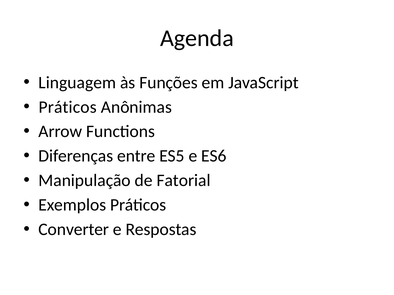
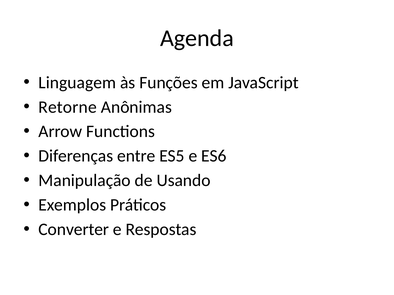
Práticos at (68, 107): Práticos -> Retorne
Fatorial: Fatorial -> Usando
